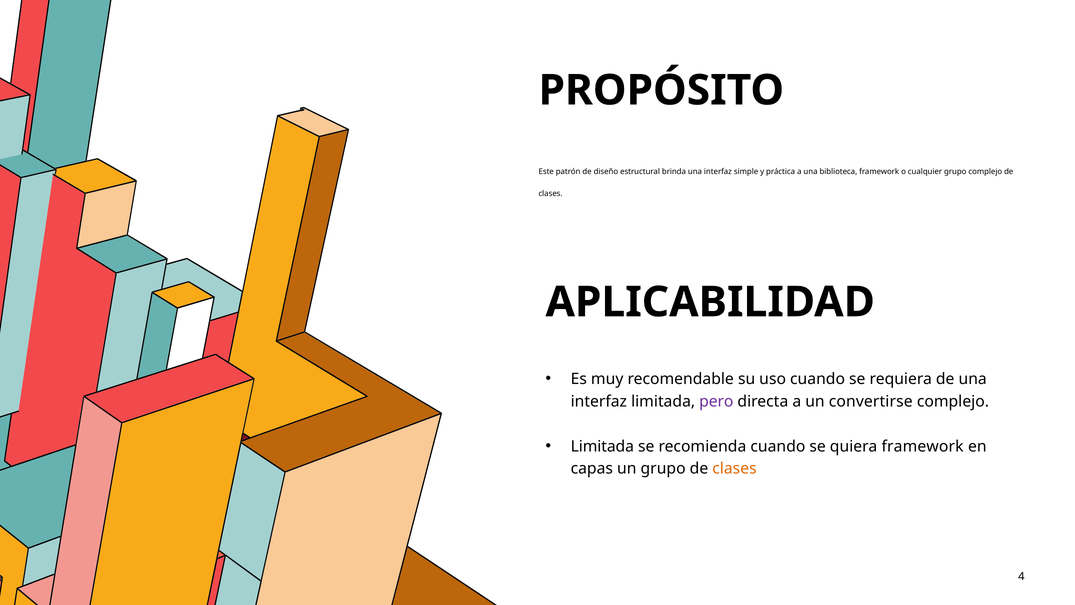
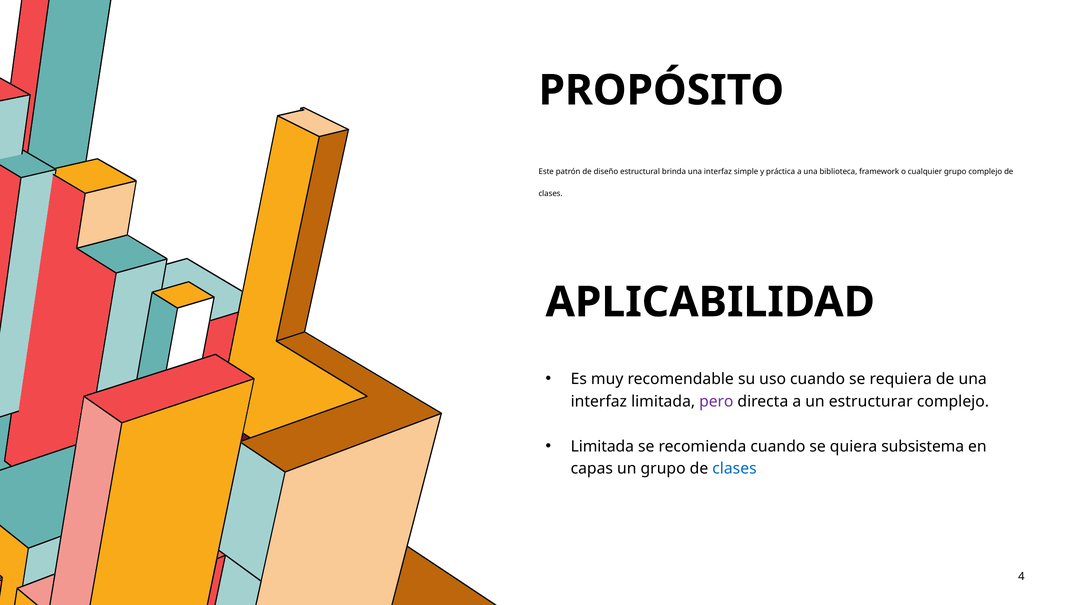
convertirse: convertirse -> estructurar
quiera framework: framework -> subsistema
clases at (734, 469) colour: orange -> blue
